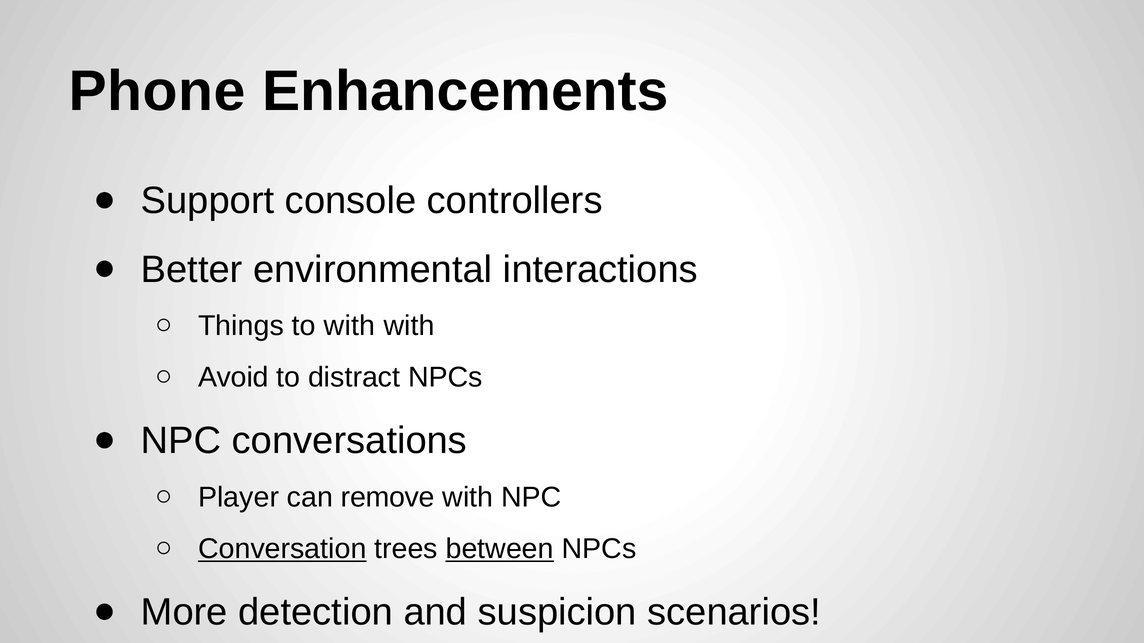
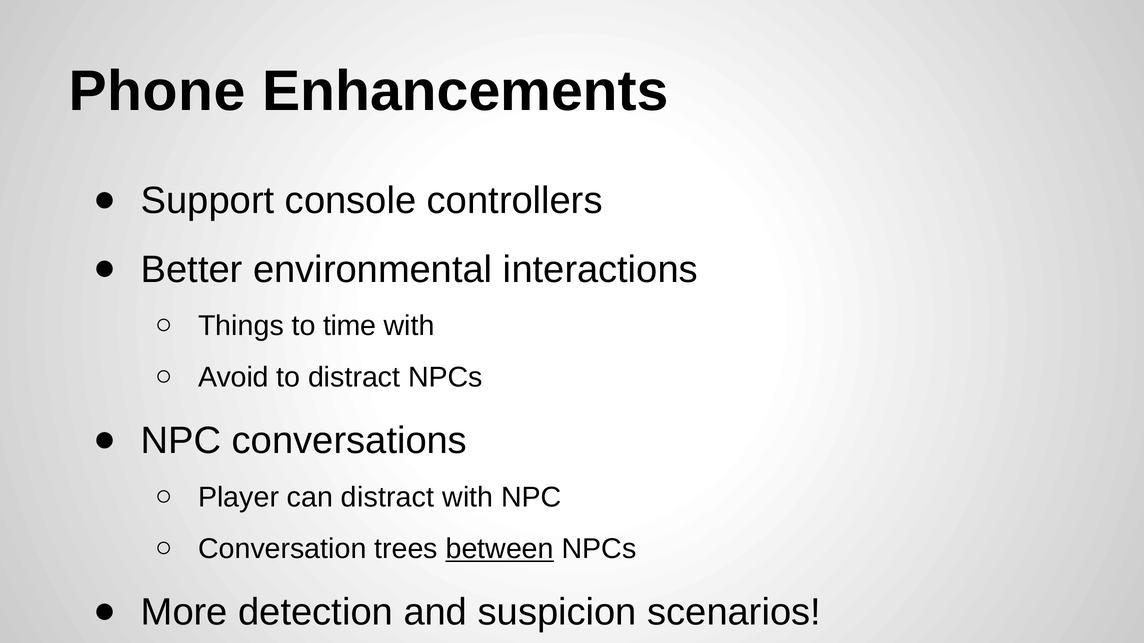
to with: with -> time
can remove: remove -> distract
Conversation underline: present -> none
